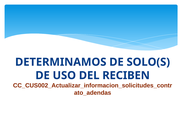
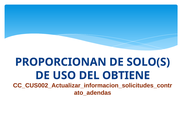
DETERMINAMOS: DETERMINAMOS -> PROPORCIONAN
RECIBEN: RECIBEN -> OBTIENE
